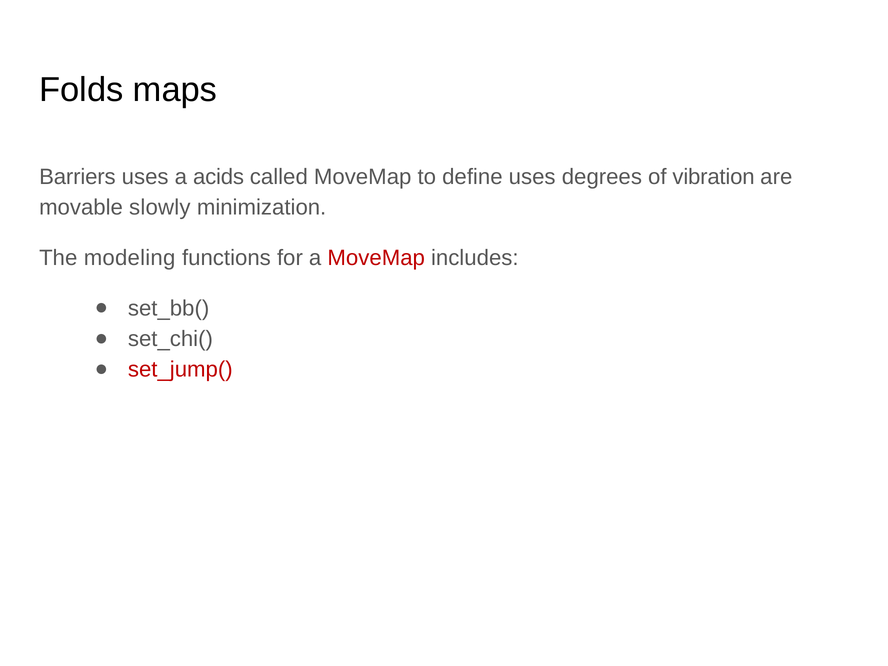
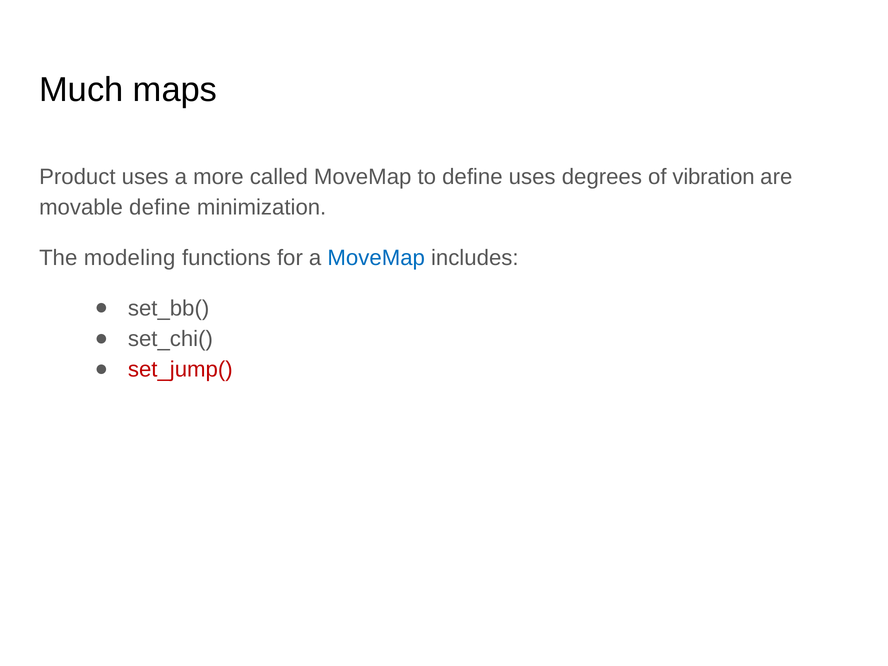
Folds: Folds -> Much
Barriers: Barriers -> Product
acids: acids -> more
movable slowly: slowly -> define
MoveMap at (376, 258) colour: red -> blue
